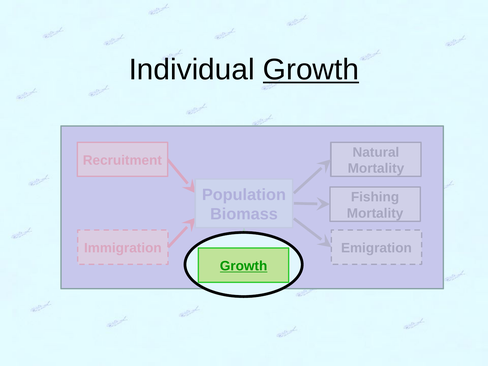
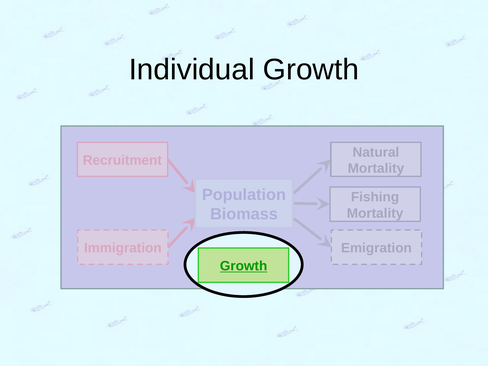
Growth at (311, 70) underline: present -> none
